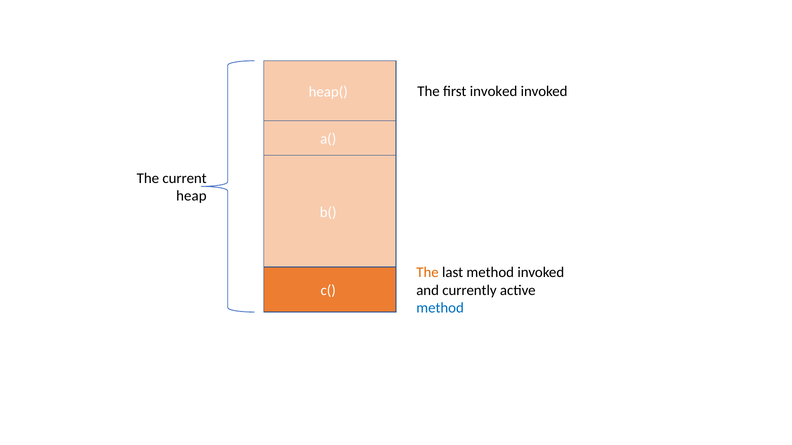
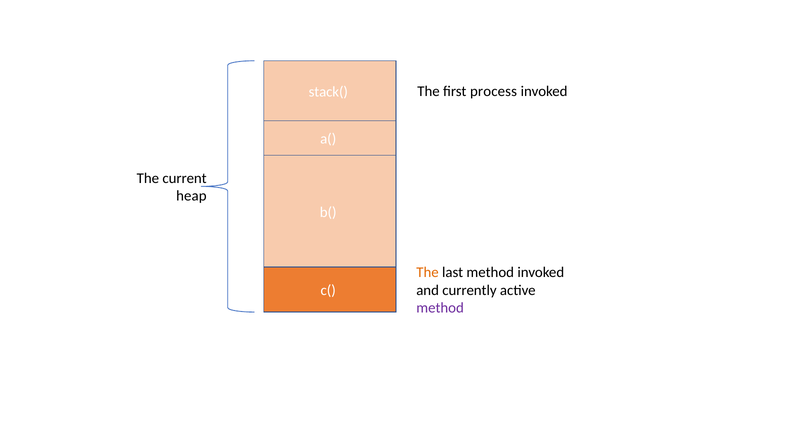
heap(: heap( -> stack(
first invoked: invoked -> process
method at (440, 308) colour: blue -> purple
